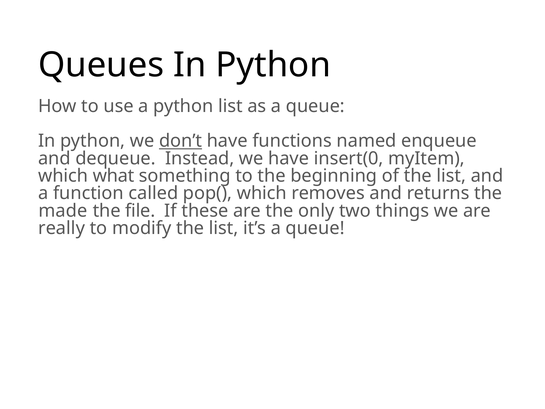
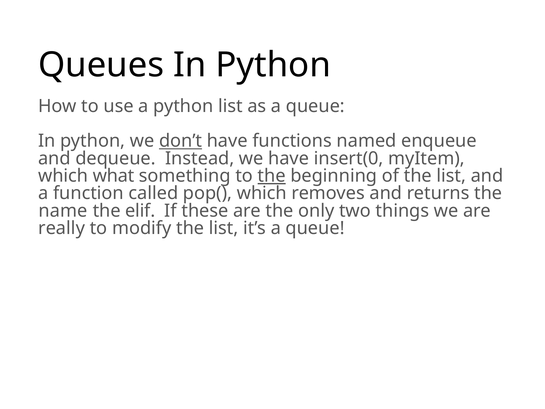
the at (272, 176) underline: none -> present
made: made -> name
file: file -> elif
